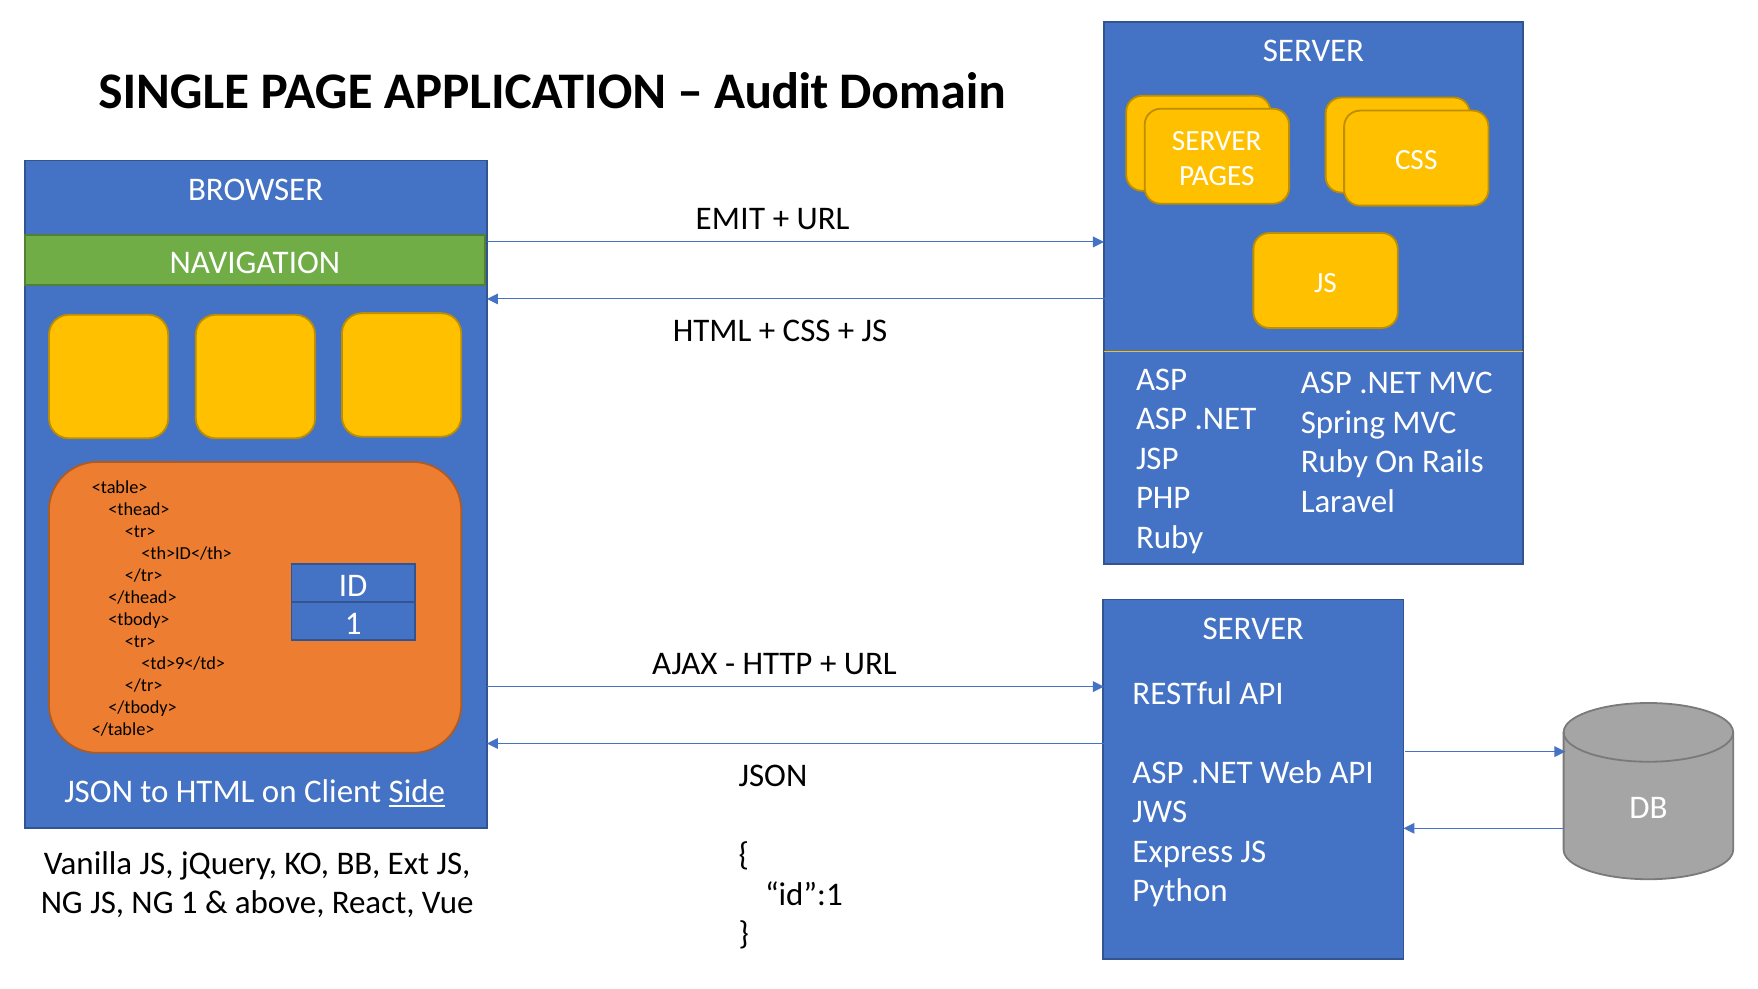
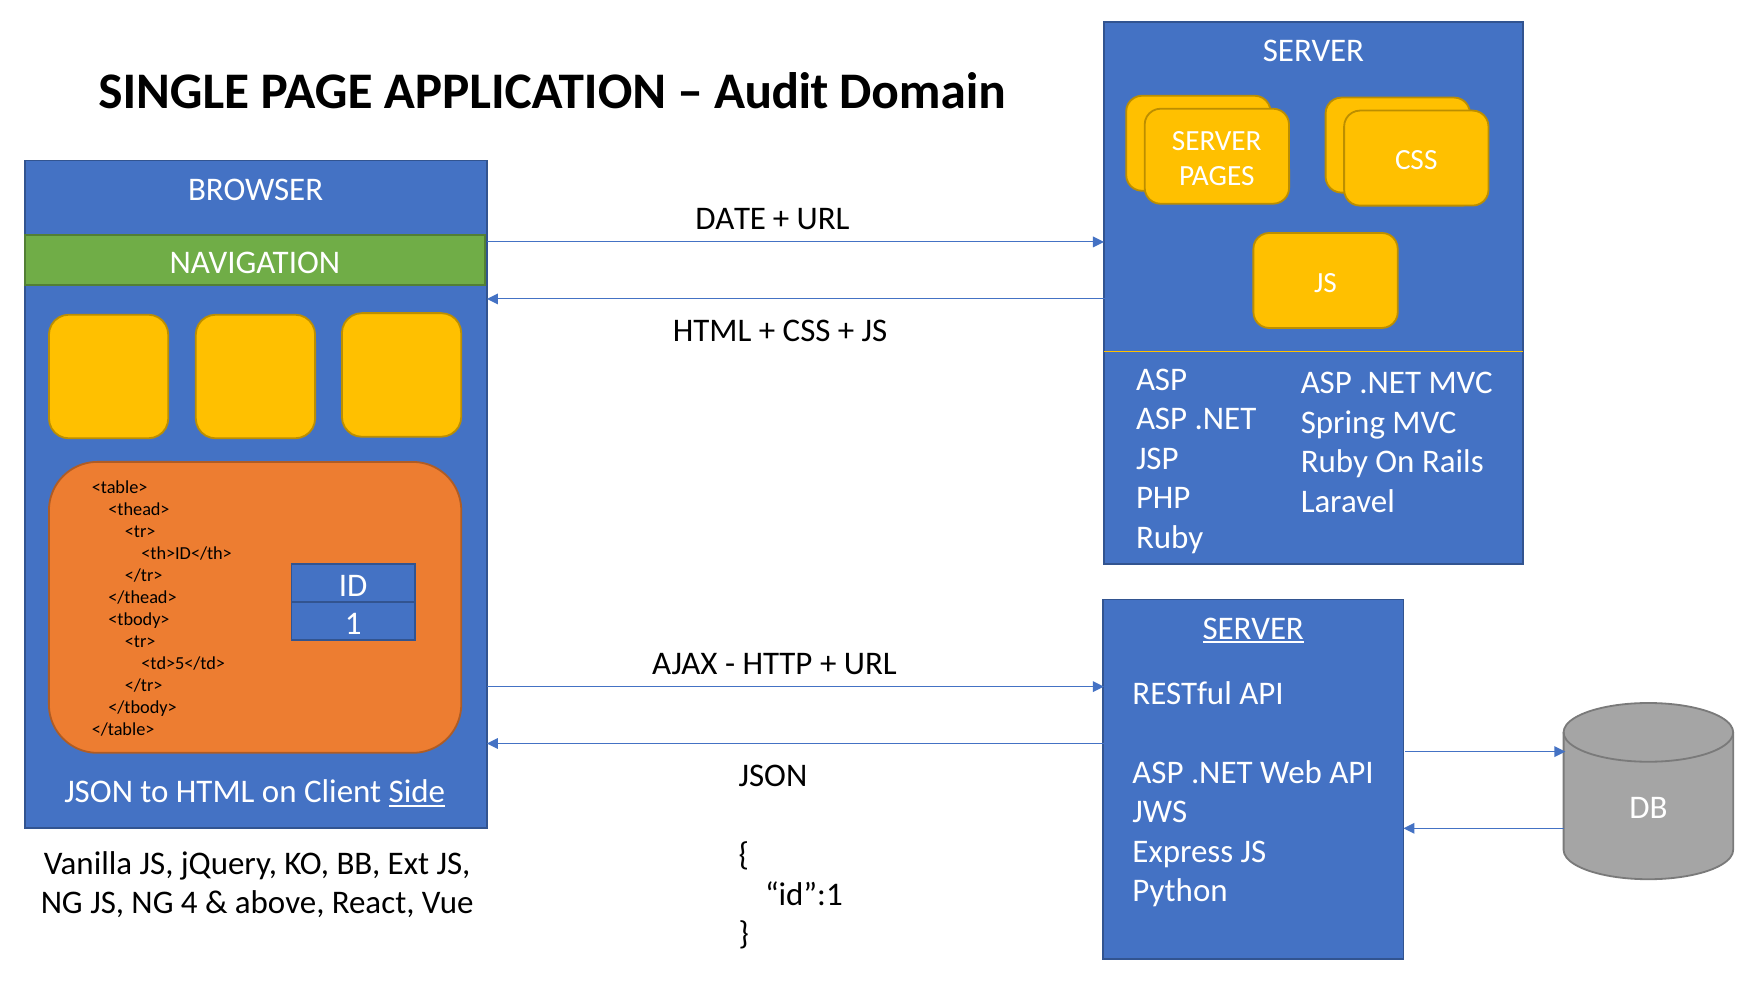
EMIT: EMIT -> DATE
SERVER at (1253, 628) underline: none -> present
<td>9</td>: <td>9</td> -> <td>5</td>
NG 1: 1 -> 4
